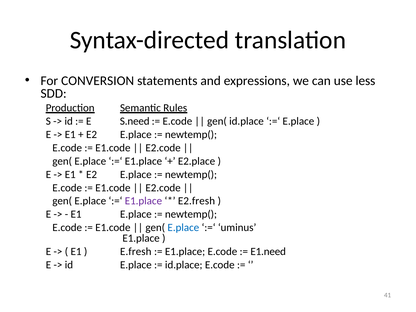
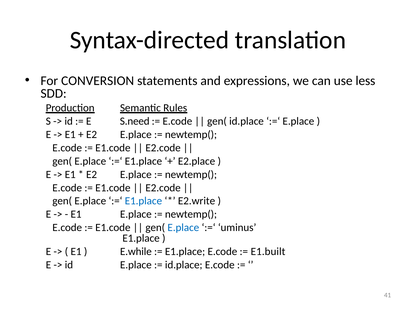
E1.place at (143, 201) colour: purple -> blue
E2.fresh: E2.fresh -> E2.write
E.fresh: E.fresh -> E.while
E1.need: E1.need -> E1.built
